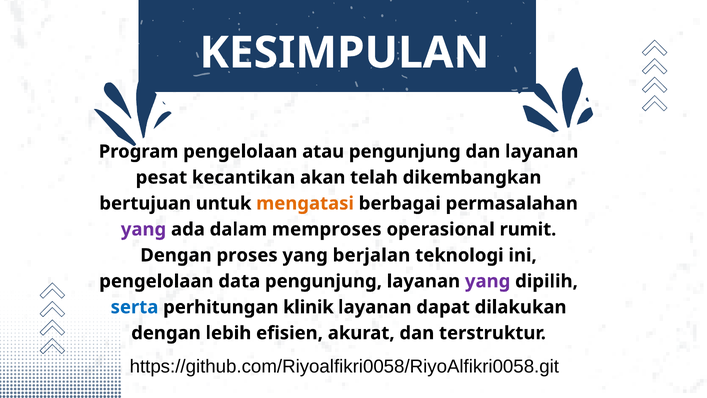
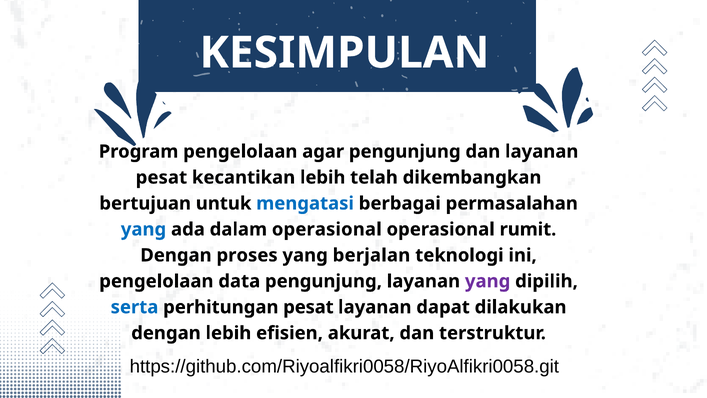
atau: atau -> agar
kecantikan akan: akan -> lebih
mengatasi colour: orange -> blue
yang at (144, 229) colour: purple -> blue
dalam memproses: memproses -> operasional
perhitungan klinik: klinik -> pesat
